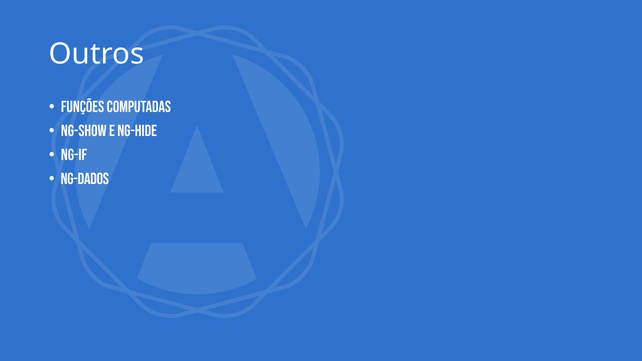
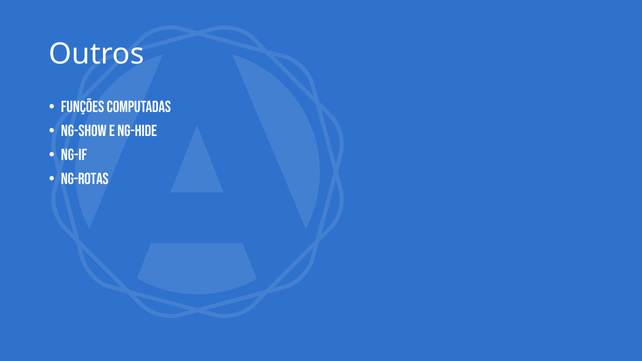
Ng-dados: Ng-dados -> Ng-rotas
